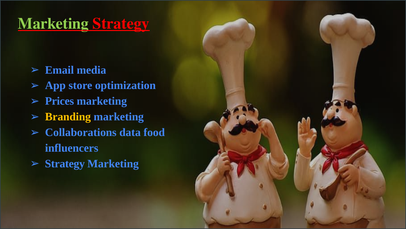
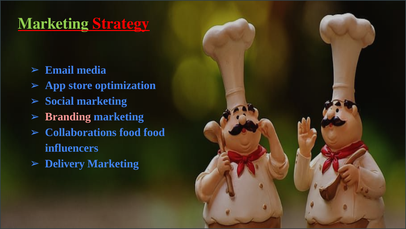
Prices: Prices -> Social
Branding colour: yellow -> pink
Collaborations data: data -> food
Strategy at (65, 163): Strategy -> Delivery
